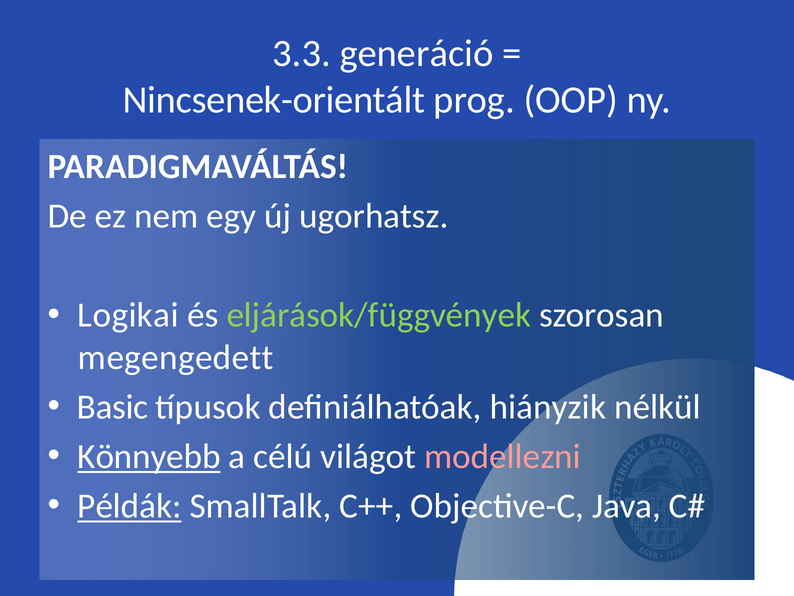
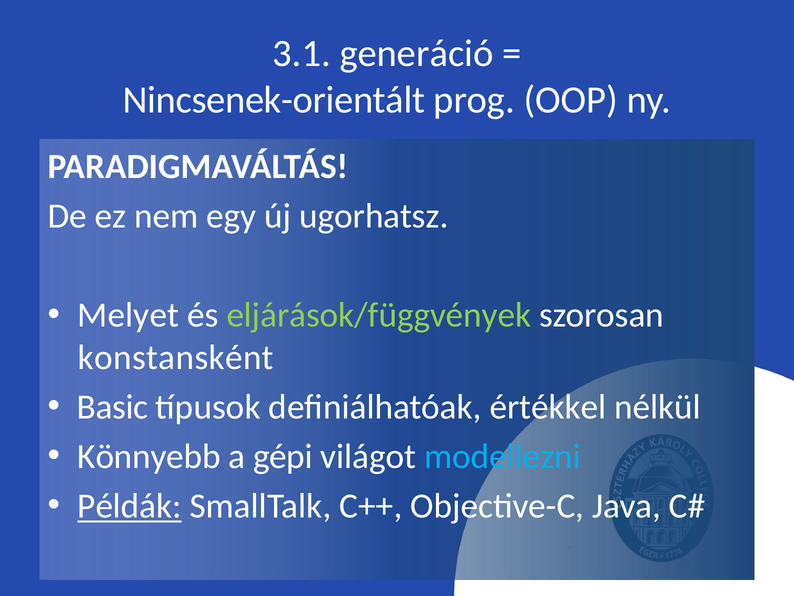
3.3: 3.3 -> 3.1
Logikai: Logikai -> Melyet
megengedett: megengedett -> konstansként
hiányzik: hiányzik -> értékkel
Könnyebb underline: present -> none
célú: célú -> gépi
modellezni colour: pink -> light blue
